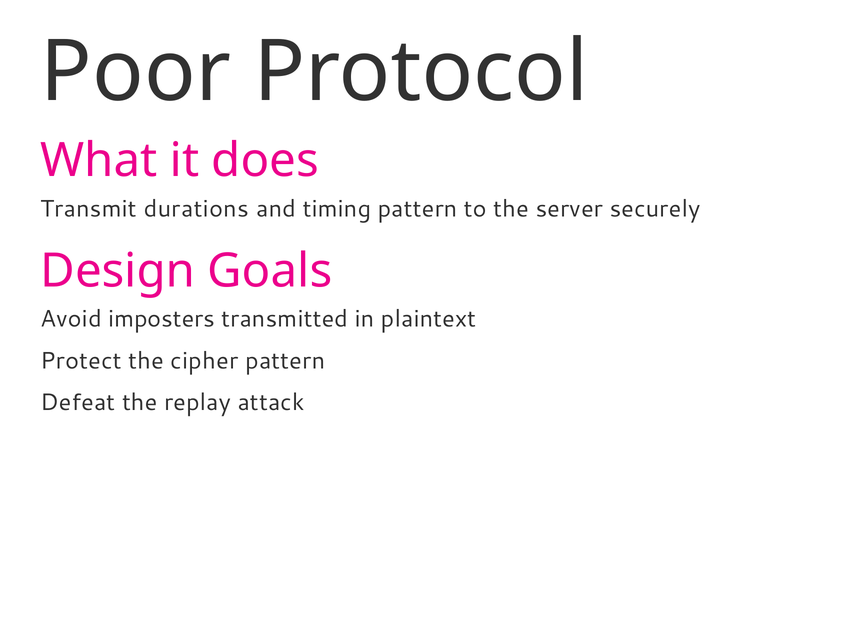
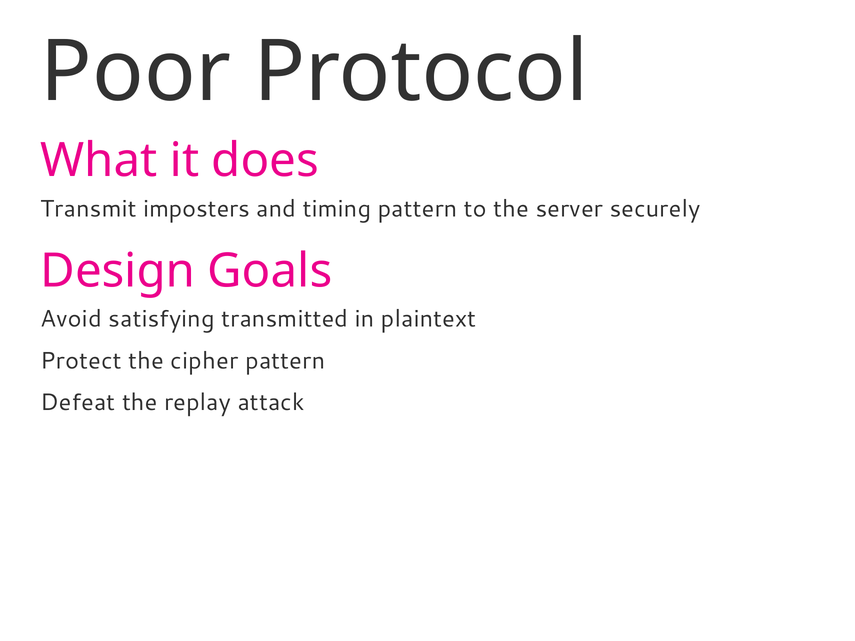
durations: durations -> imposters
imposters: imposters -> satisfying
